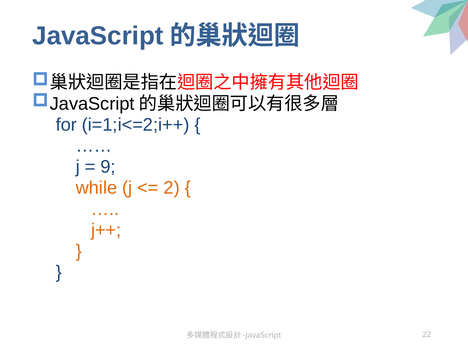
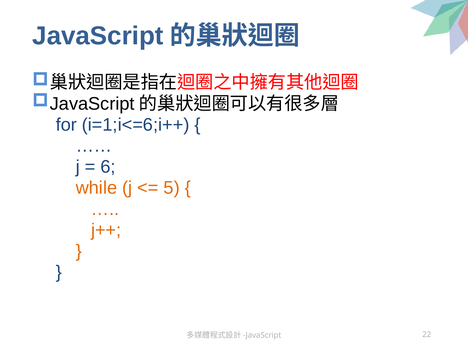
i=1;i<=2;i++: i=1;i<=2;i++ -> i=1;i<=6;i++
9: 9 -> 6
2: 2 -> 5
